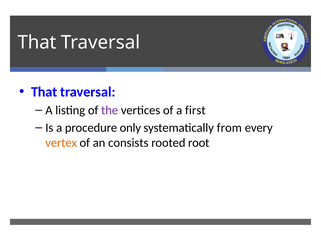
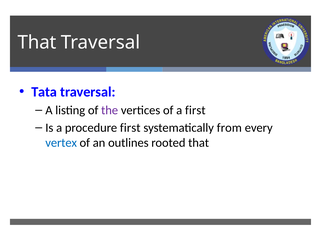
That at (44, 92): That -> Tata
procedure only: only -> first
vertex colour: orange -> blue
consists: consists -> outlines
rooted root: root -> that
